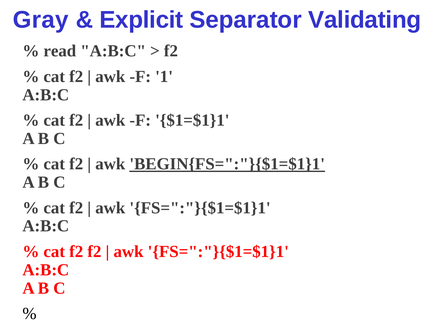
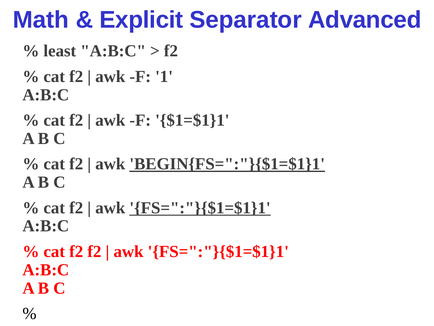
Gray: Gray -> Math
Validating: Validating -> Advanced
read: read -> least
FS=":"}{$1=$1}1 at (200, 207) underline: none -> present
